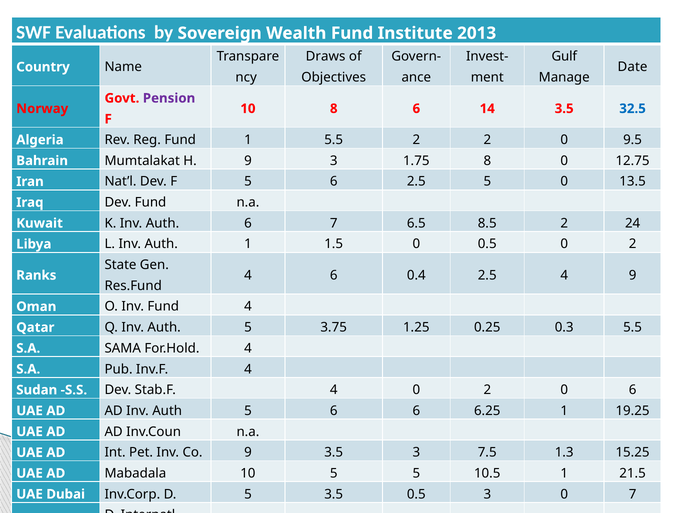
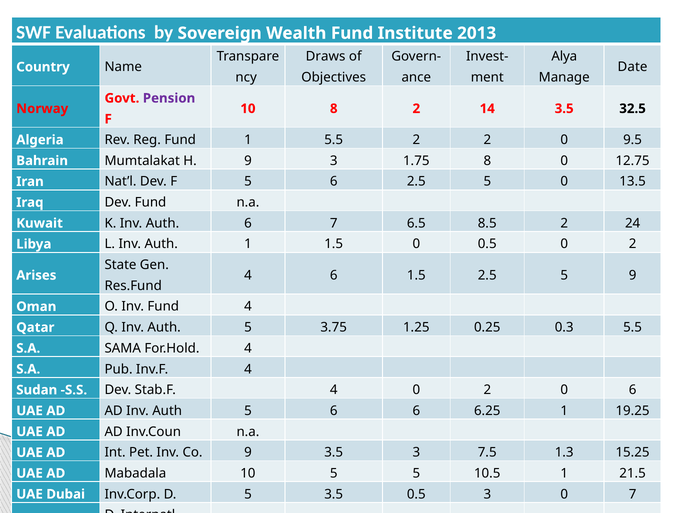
Gulf: Gulf -> Alya
8 6: 6 -> 2
32.5 colour: blue -> black
6 0.4: 0.4 -> 1.5
4 at (564, 275): 4 -> 5
Ranks: Ranks -> Arises
